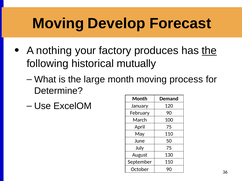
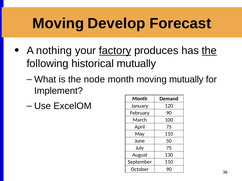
factory underline: none -> present
large: large -> node
moving process: process -> mutually
Determine: Determine -> Implement
